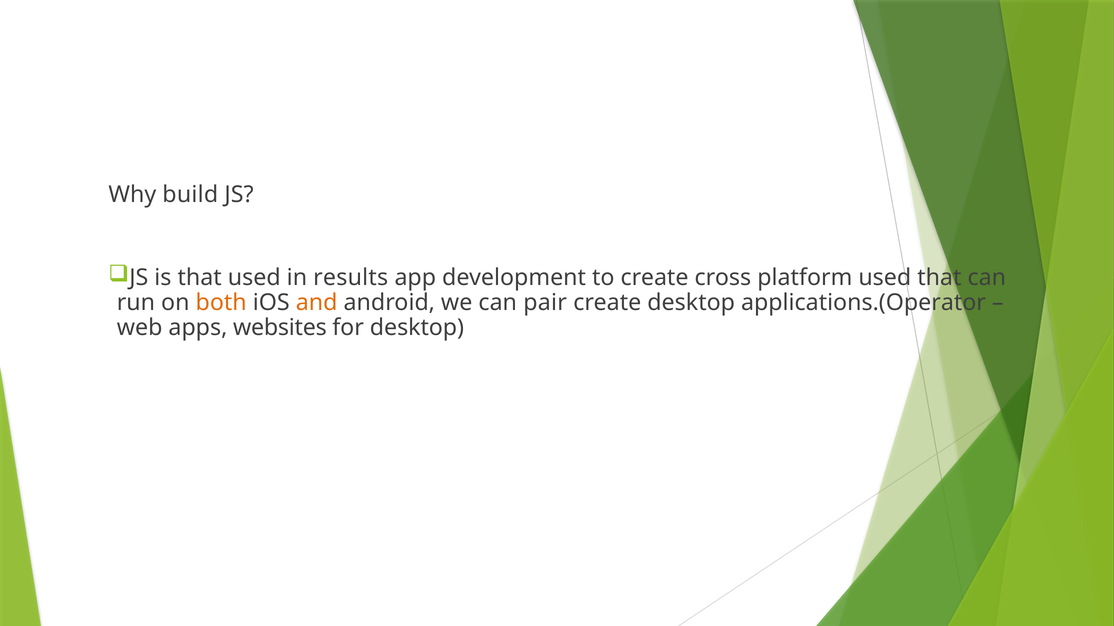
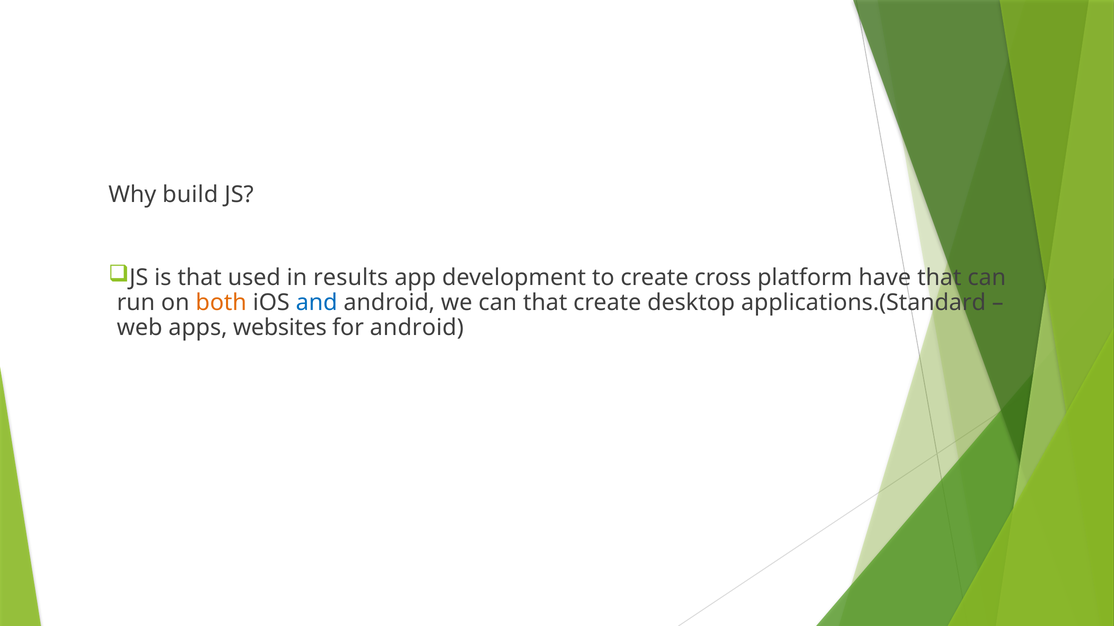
platform used: used -> have
and colour: orange -> blue
can pair: pair -> that
applications.(Operator: applications.(Operator -> applications.(Standard
for desktop: desktop -> android
